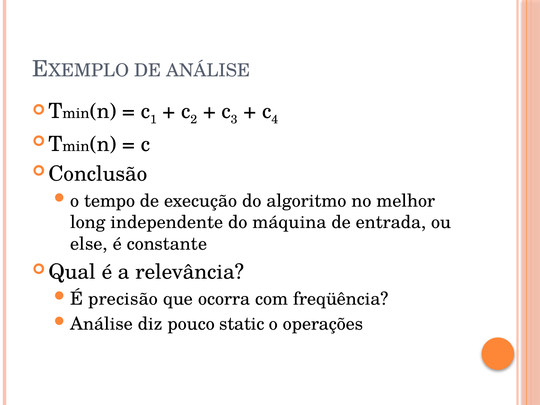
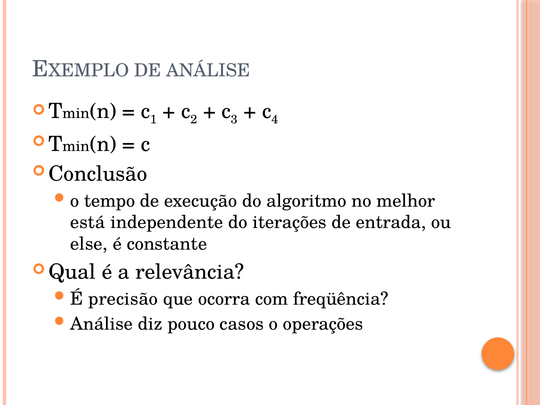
long: long -> está
máquina: máquina -> iterações
static: static -> casos
